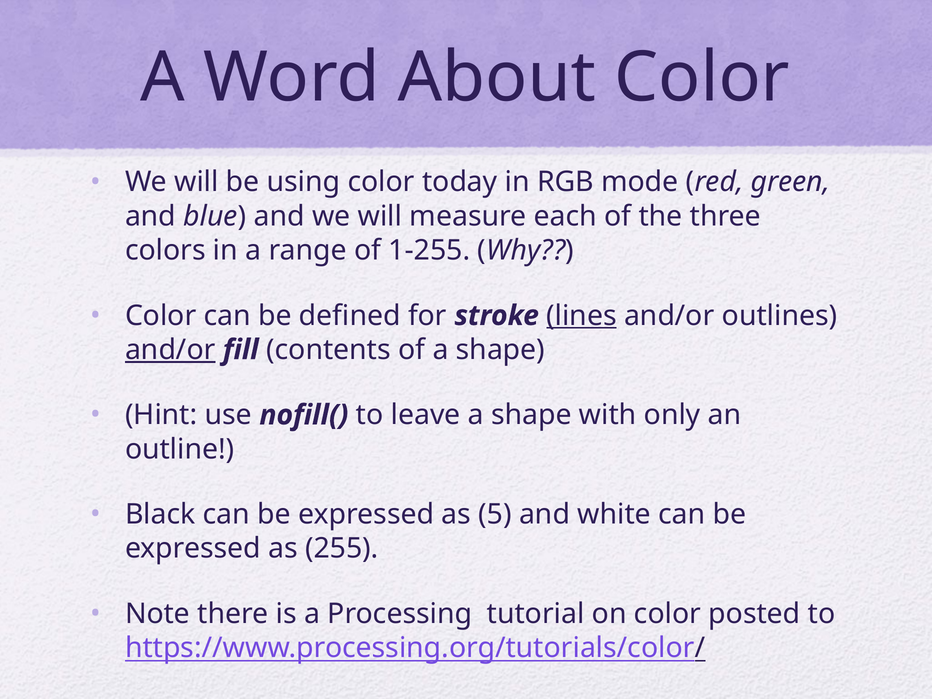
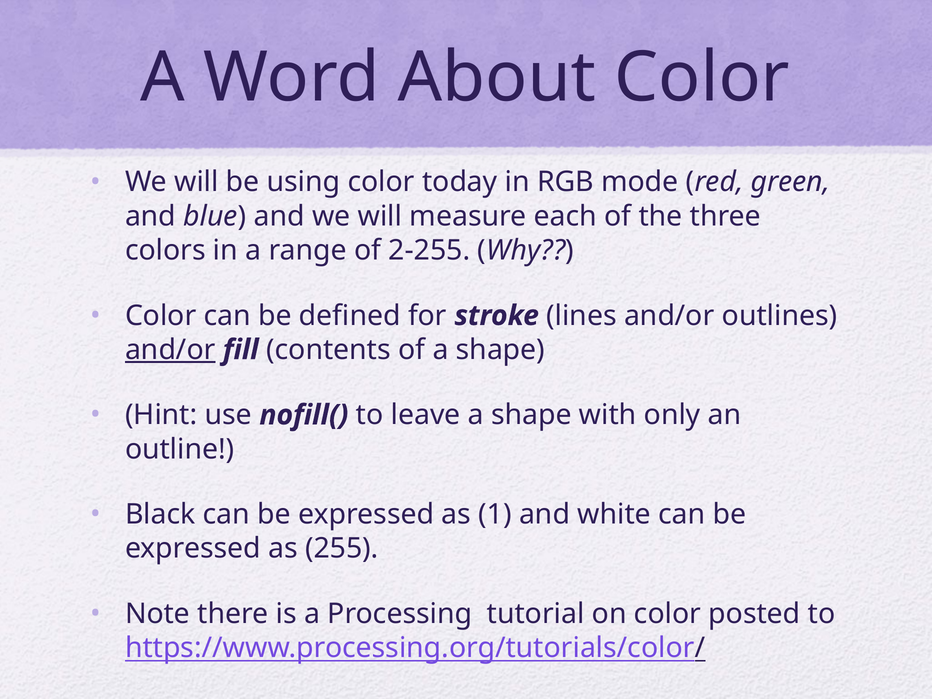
1-255: 1-255 -> 2-255
lines underline: present -> none
5: 5 -> 1
